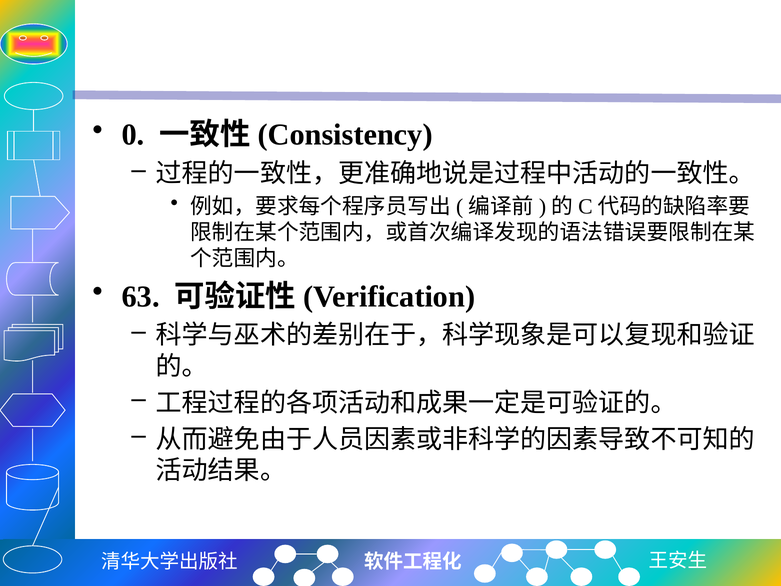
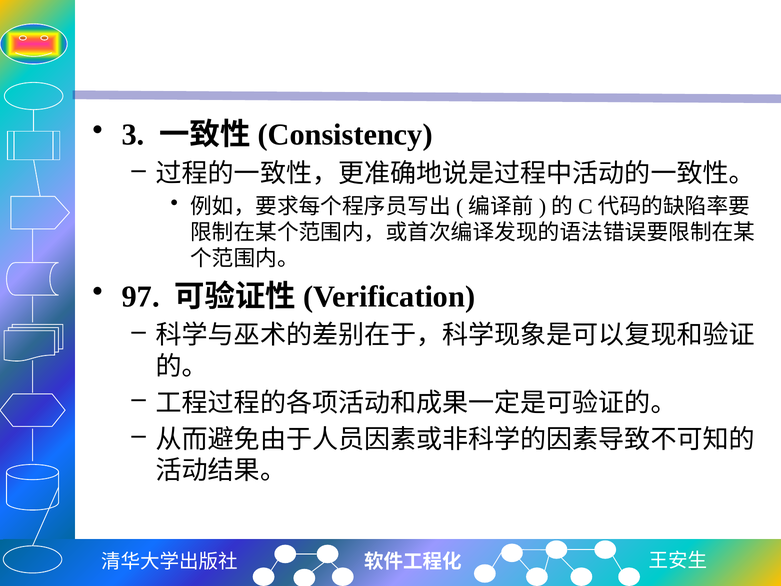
0: 0 -> 3
63: 63 -> 97
